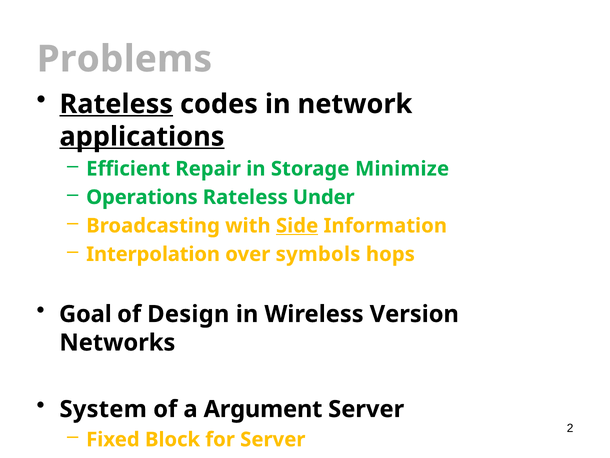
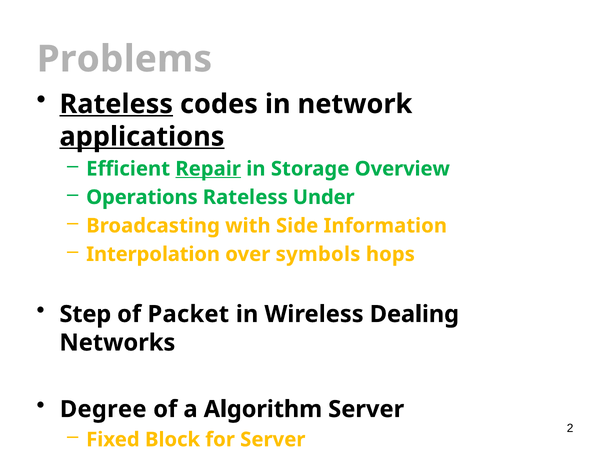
Repair underline: none -> present
Minimize: Minimize -> Overview
Side underline: present -> none
Goal: Goal -> Step
Design: Design -> Packet
Version: Version -> Dealing
System: System -> Degree
Argument: Argument -> Algorithm
